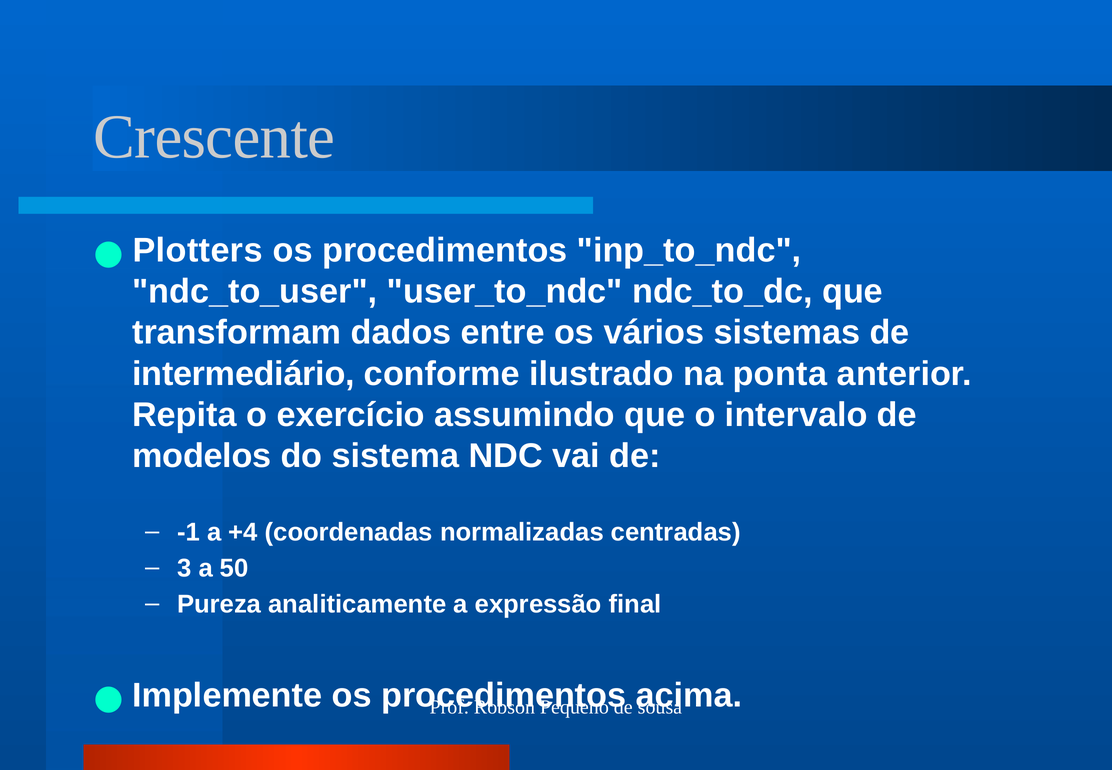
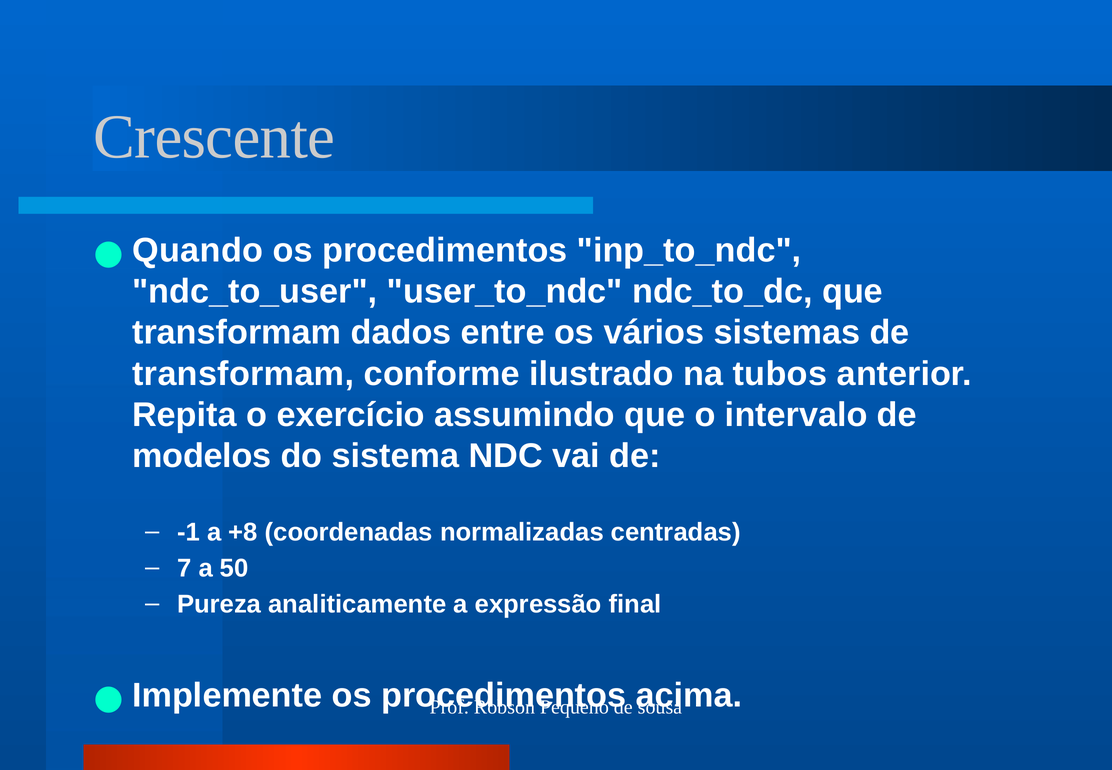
Plotters: Plotters -> Quando
intermediário at (244, 374): intermediário -> transformam
ponta: ponta -> tubos
+4: +4 -> +8
3: 3 -> 7
